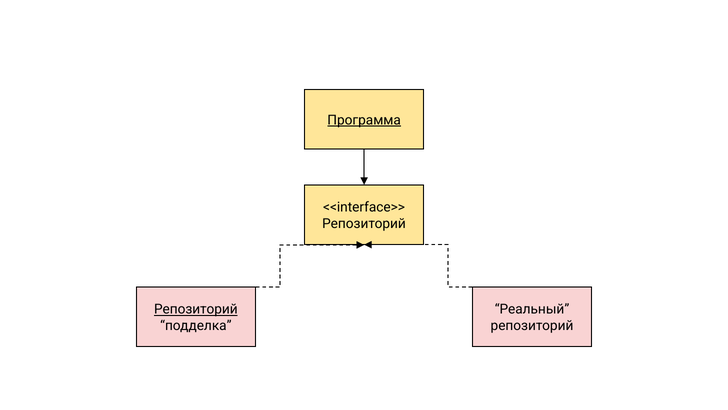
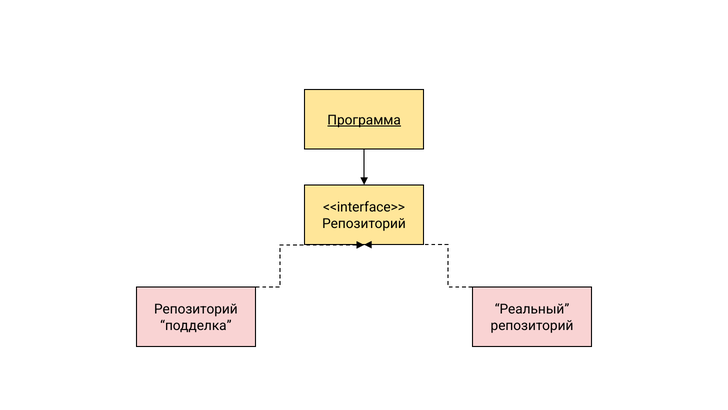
Репозиторий at (196, 309) underline: present -> none
